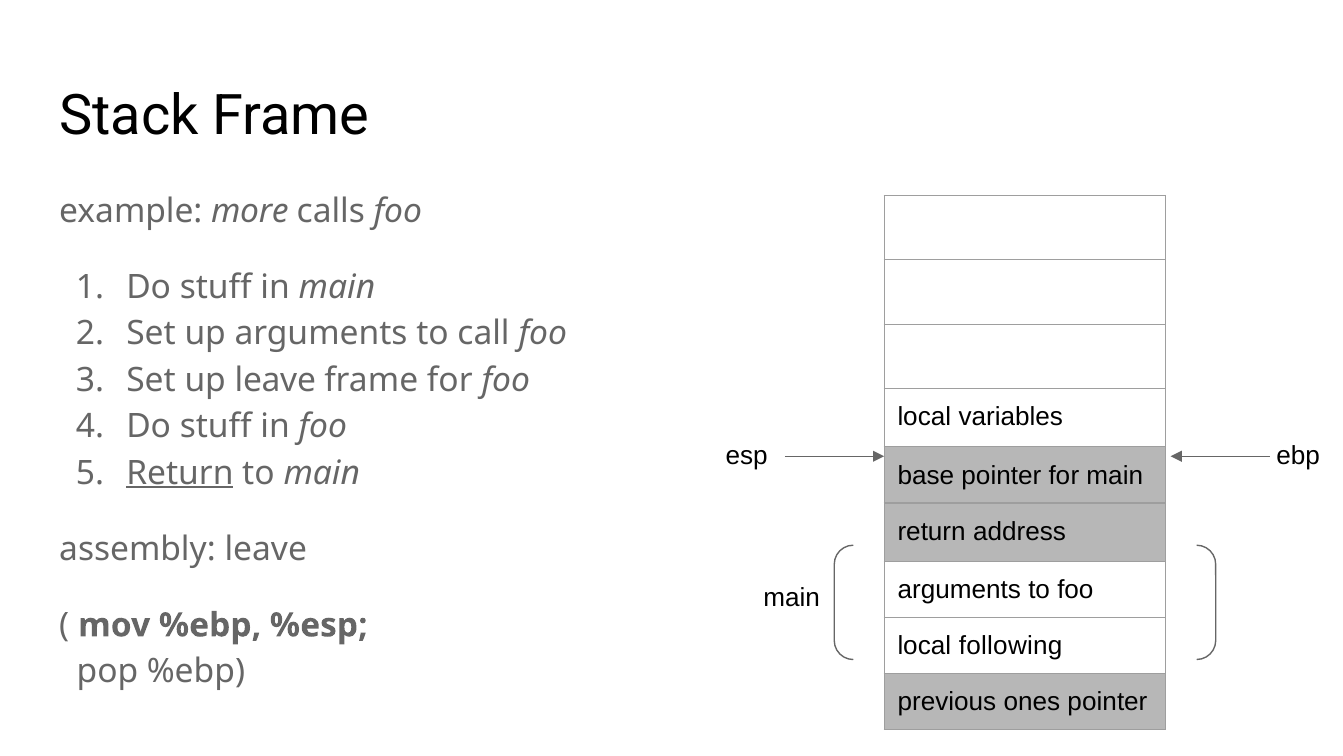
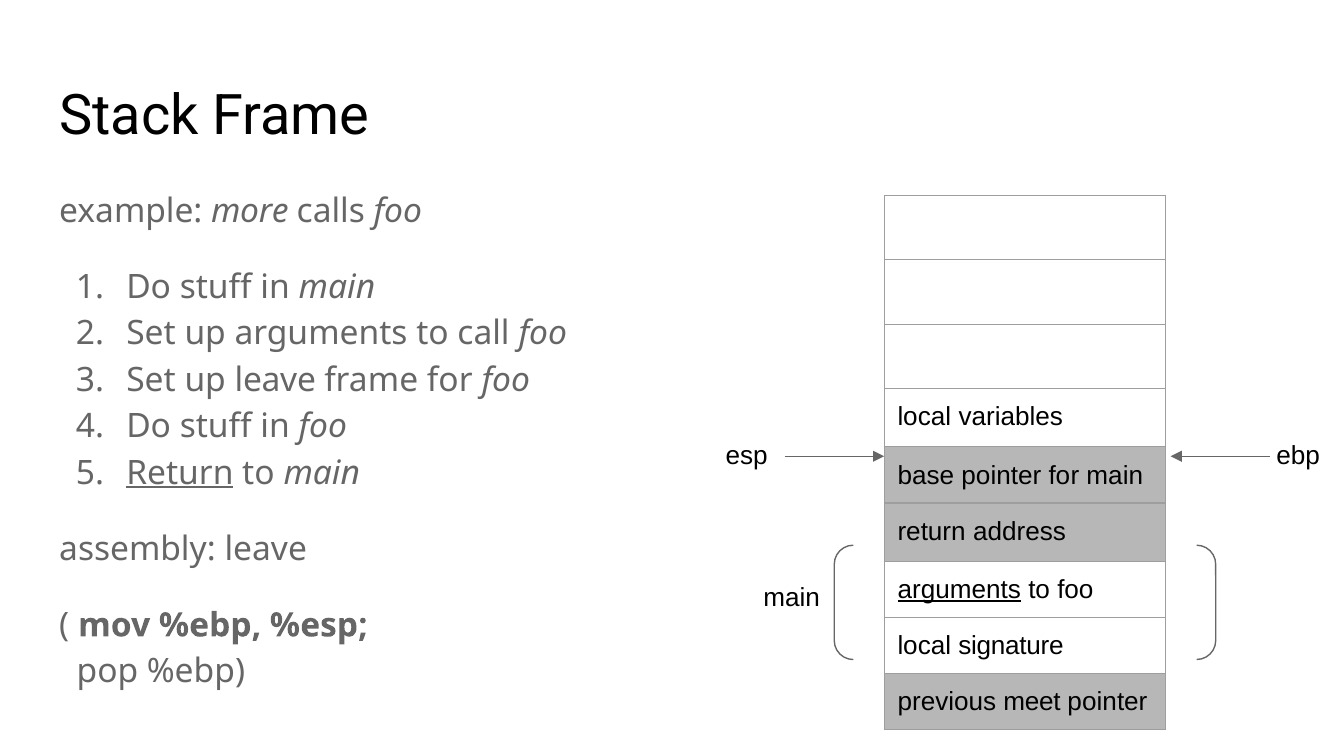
arguments at (959, 589) underline: none -> present
following: following -> signature
ones: ones -> meet
